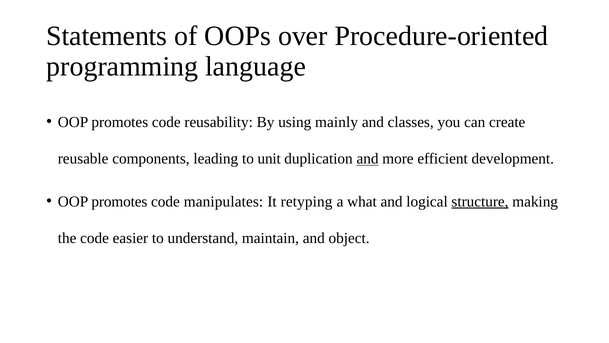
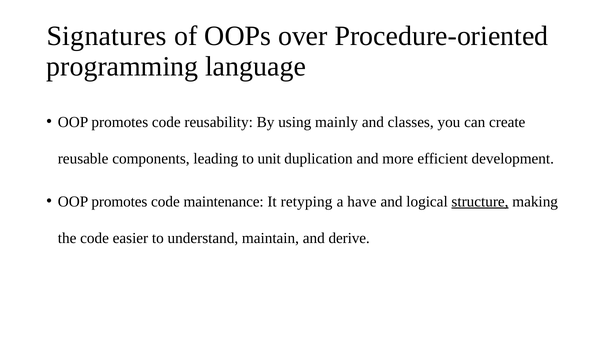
Statements: Statements -> Signatures
and at (367, 158) underline: present -> none
manipulates: manipulates -> maintenance
what: what -> have
object: object -> derive
